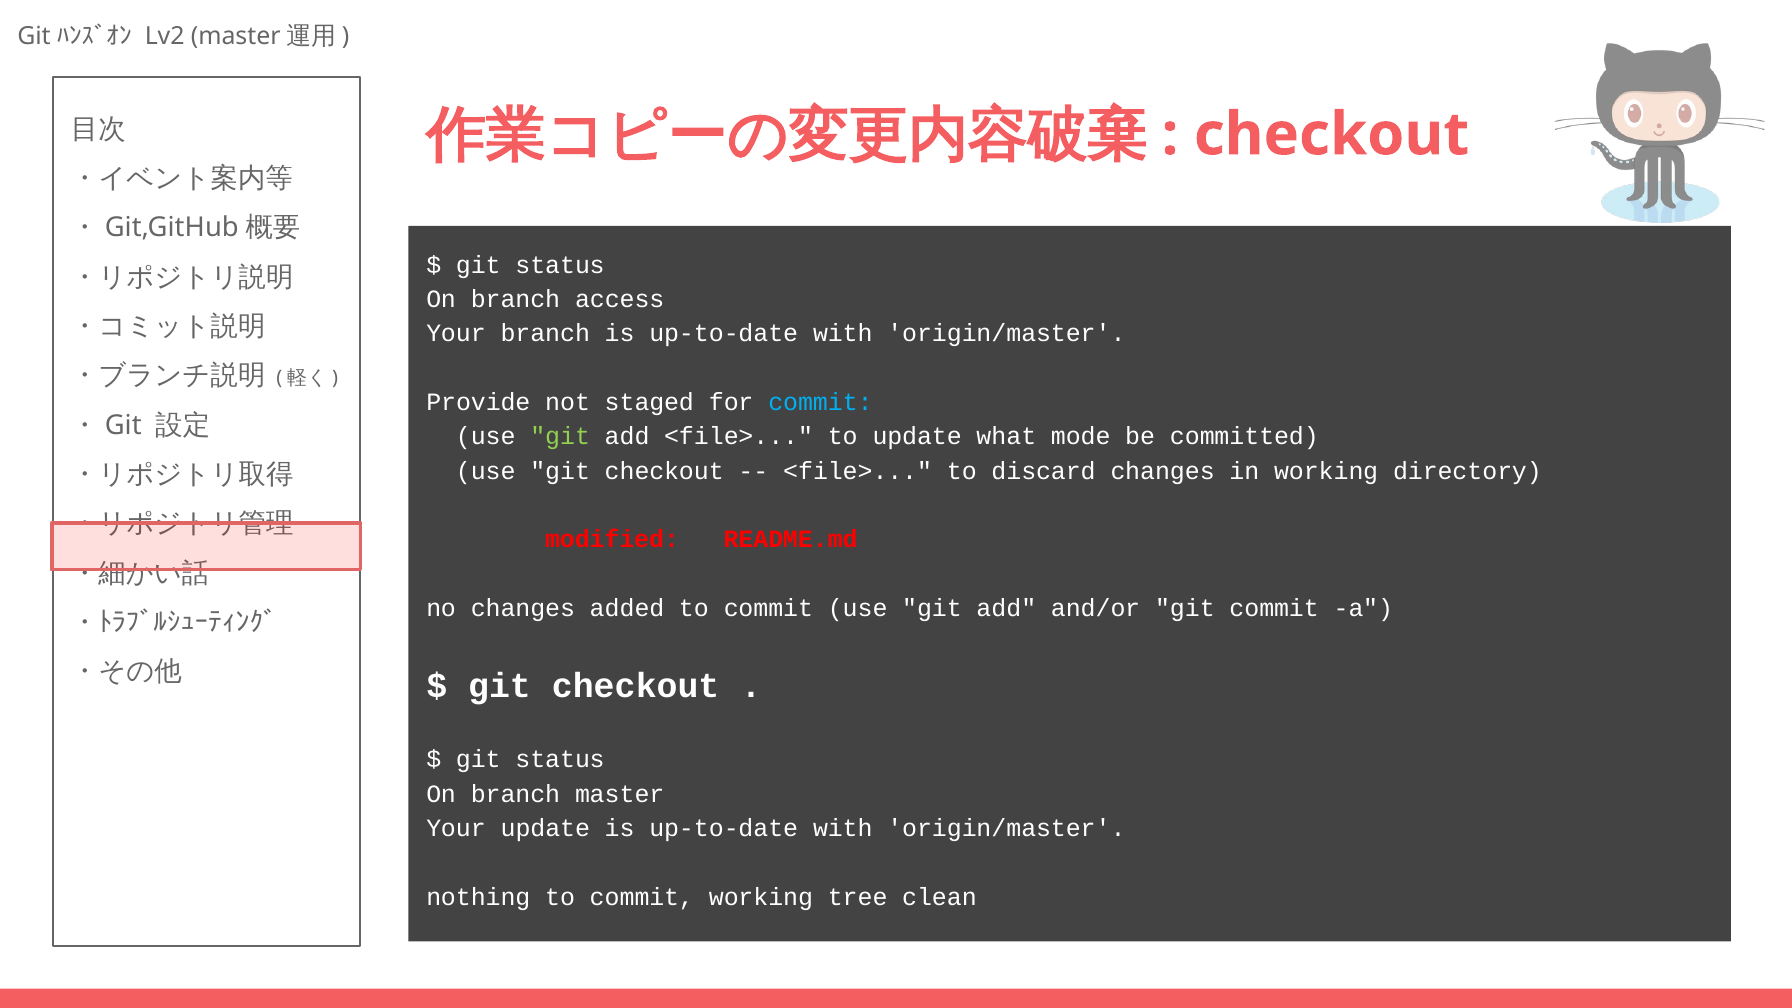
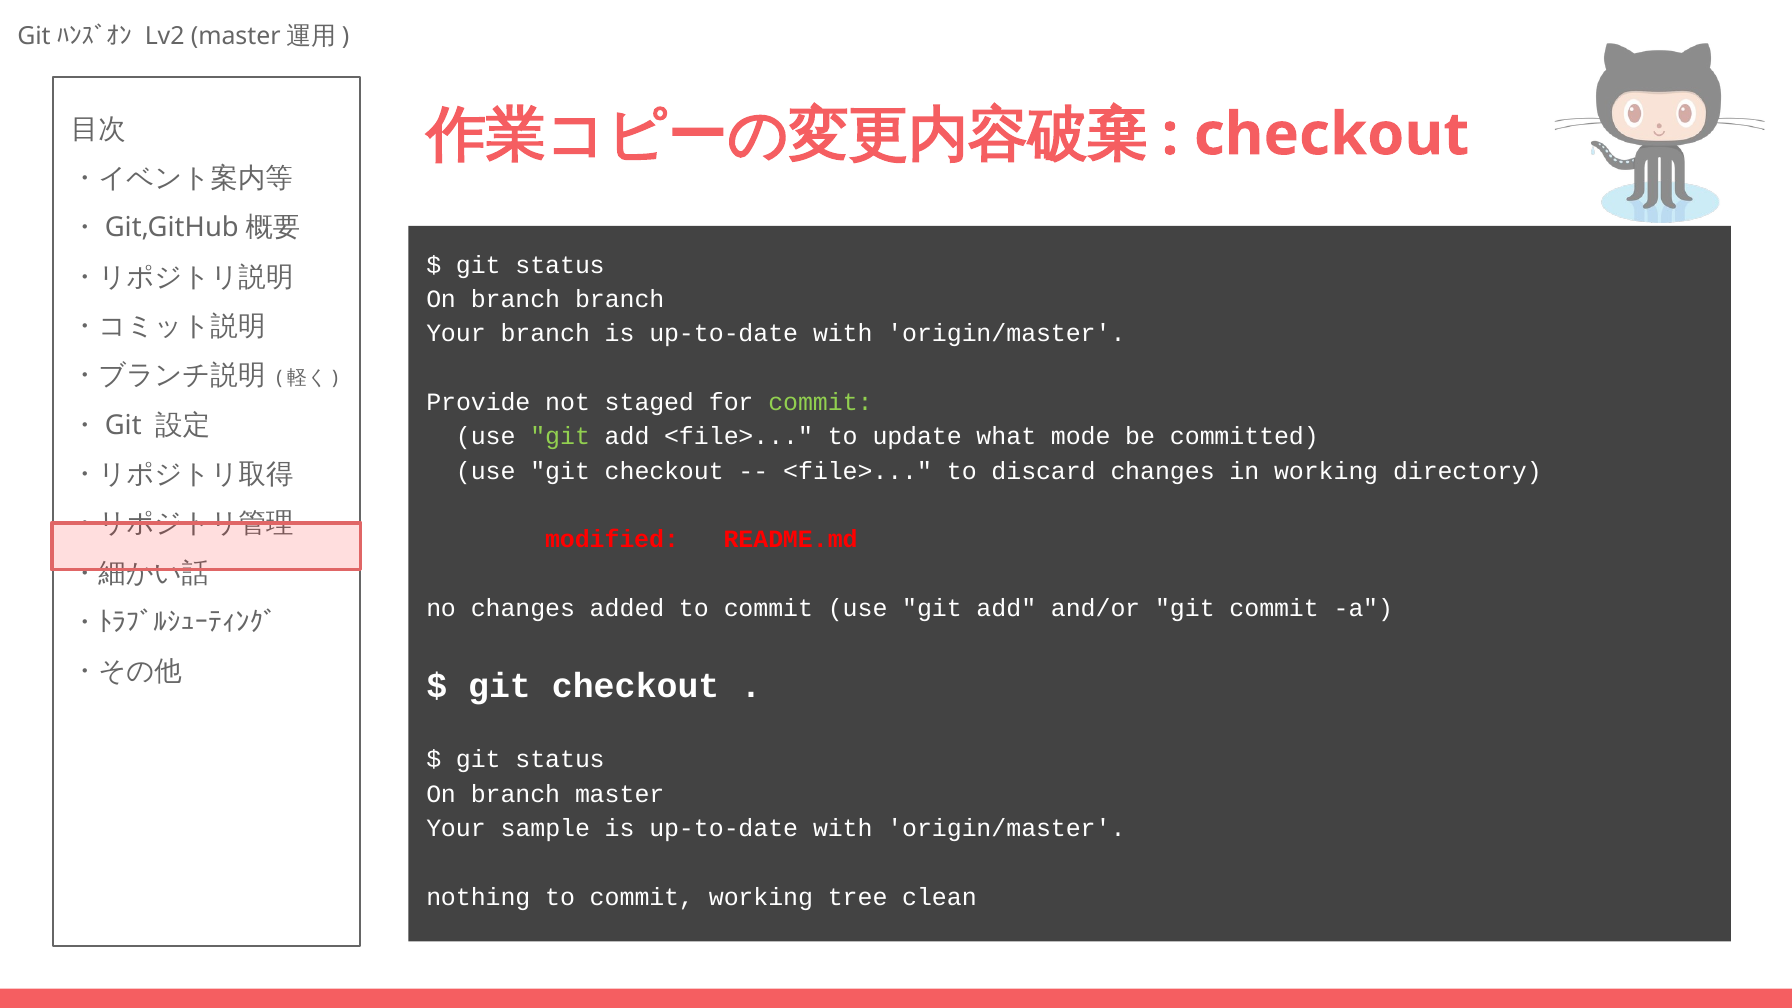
branch access: access -> branch
commit at (820, 402) colour: light blue -> light green
Your update: update -> sample
